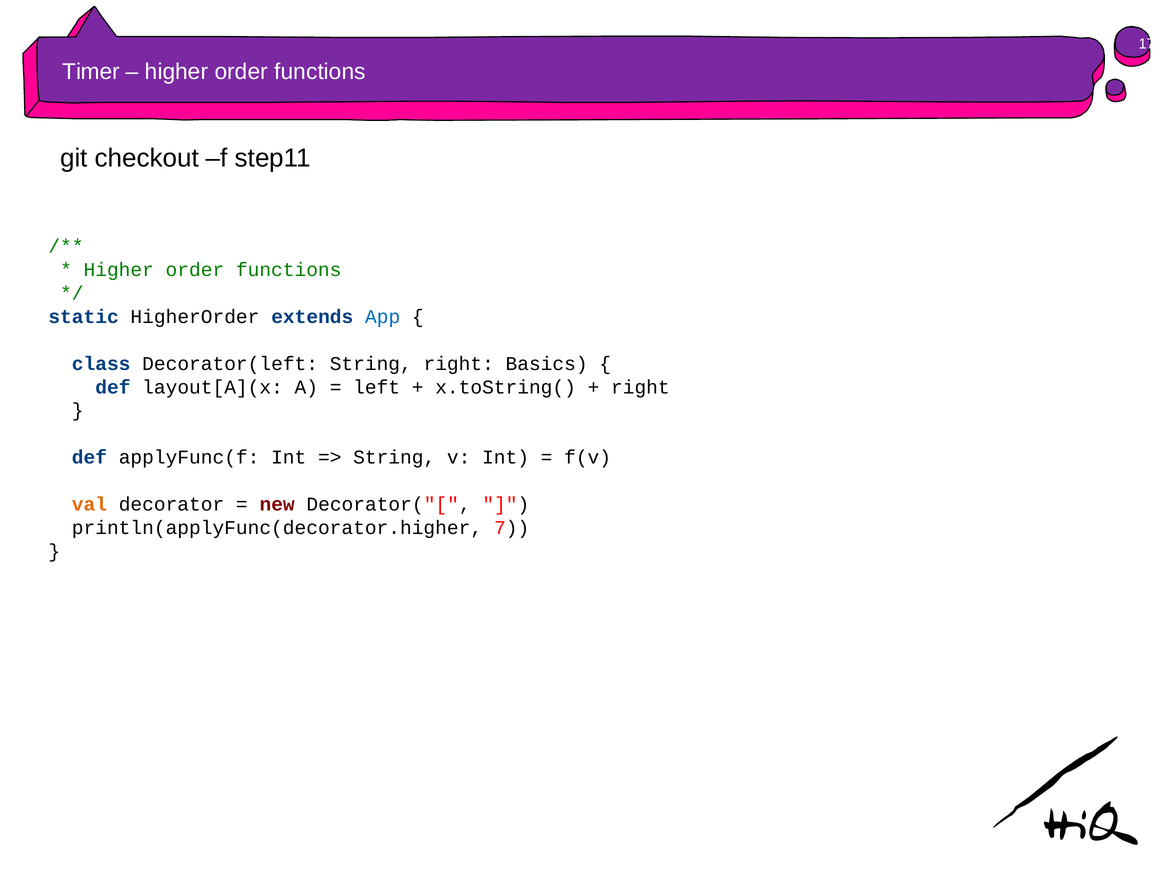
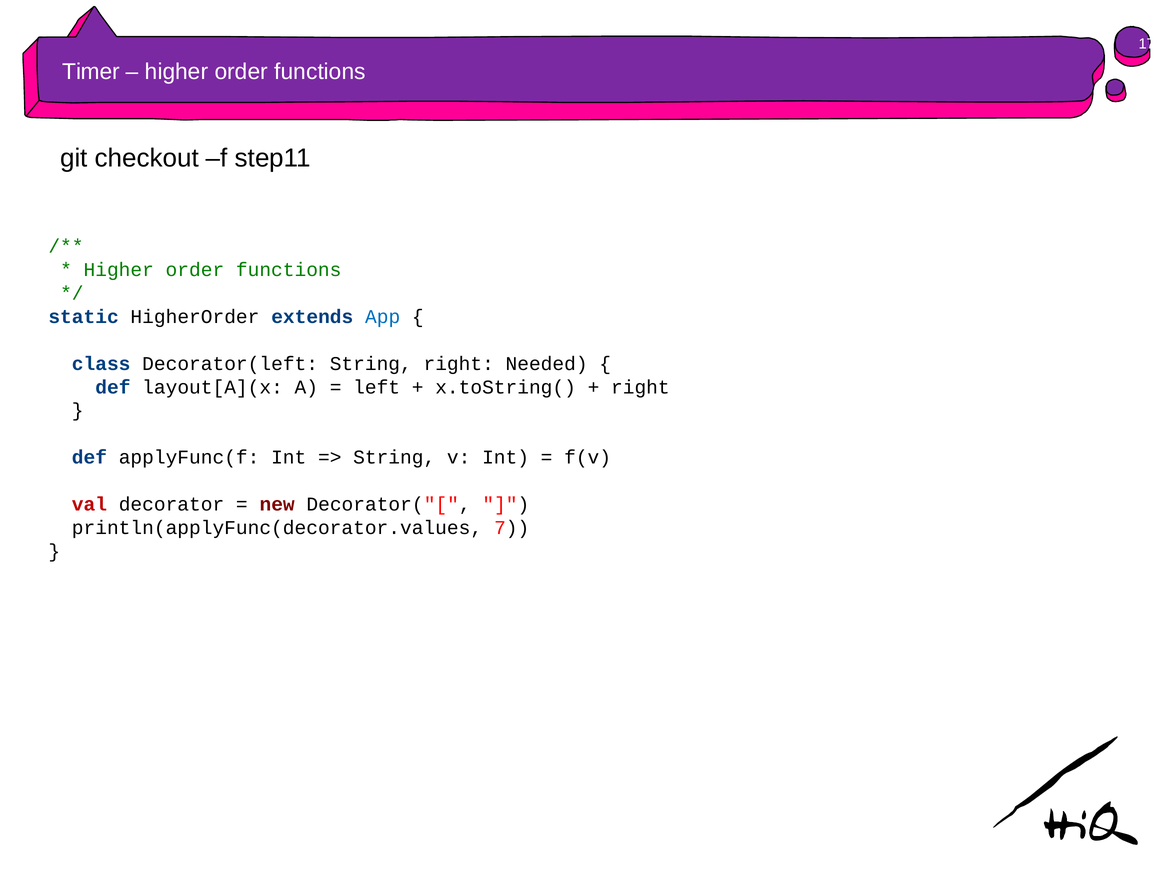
Basics: Basics -> Needed
val colour: orange -> red
println(applyFunc(decorator.higher: println(applyFunc(decorator.higher -> println(applyFunc(decorator.values
